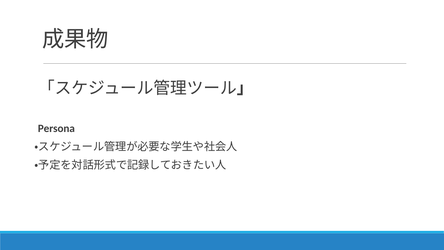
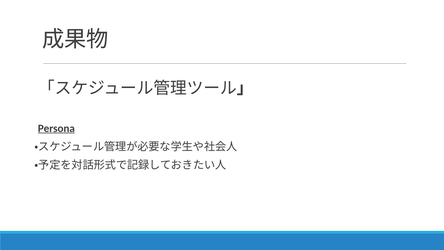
Persona underline: none -> present
